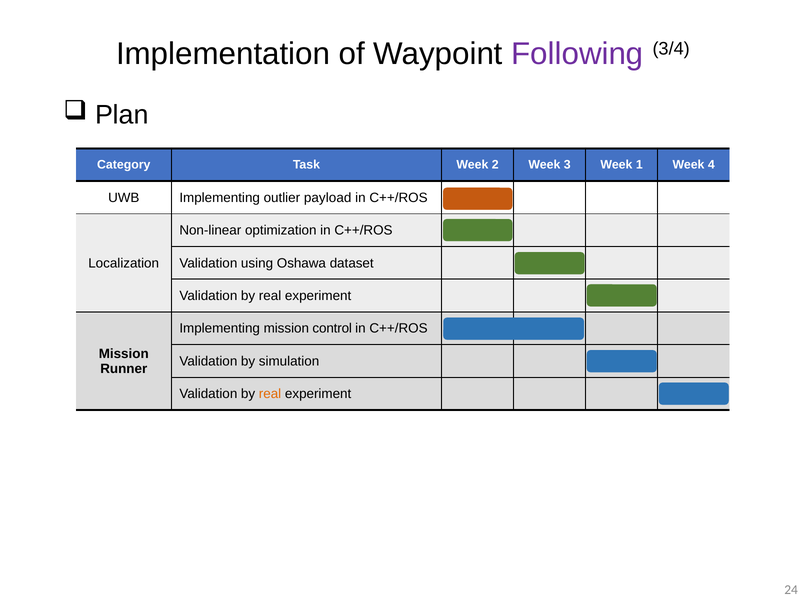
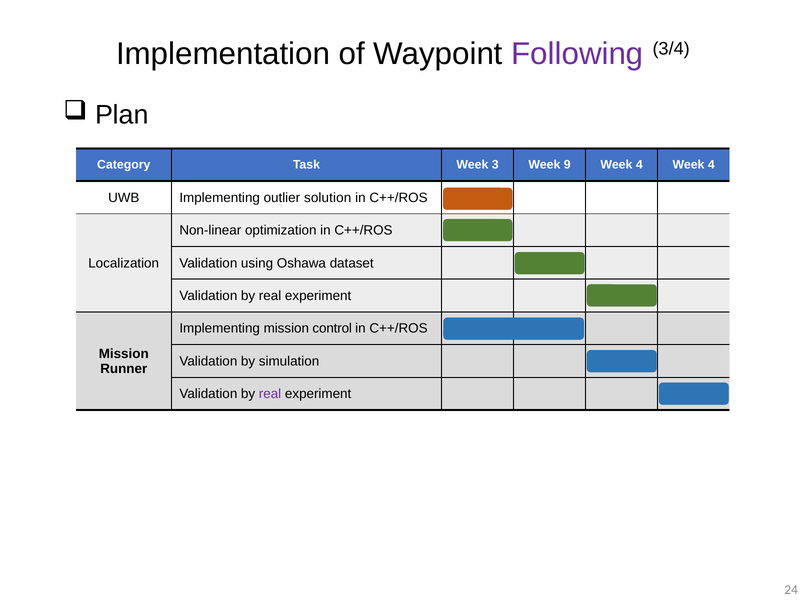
2: 2 -> 3
3: 3 -> 9
1 at (639, 165): 1 -> 4
payload: payload -> solution
real at (270, 394) colour: orange -> purple
